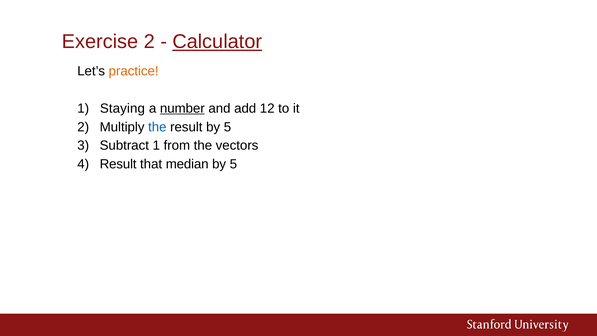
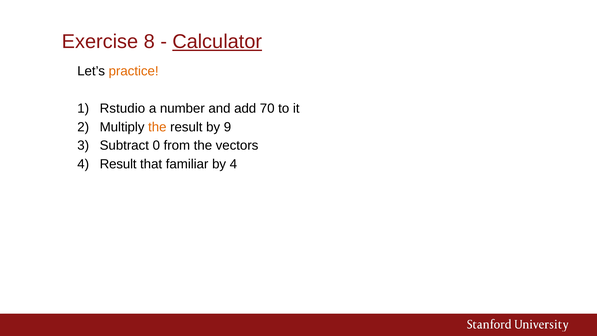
Exercise 2: 2 -> 8
Staying: Staying -> Rstudio
number underline: present -> none
12: 12 -> 70
the at (157, 127) colour: blue -> orange
result by 5: 5 -> 9
Subtract 1: 1 -> 0
median: median -> familiar
5 at (233, 164): 5 -> 4
